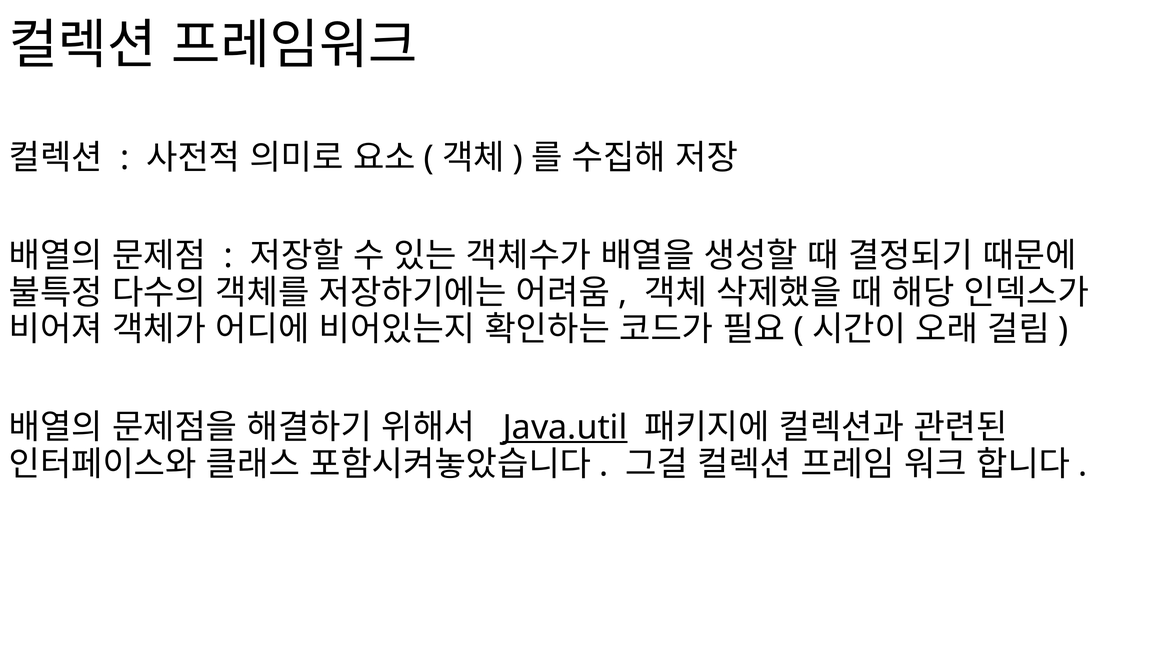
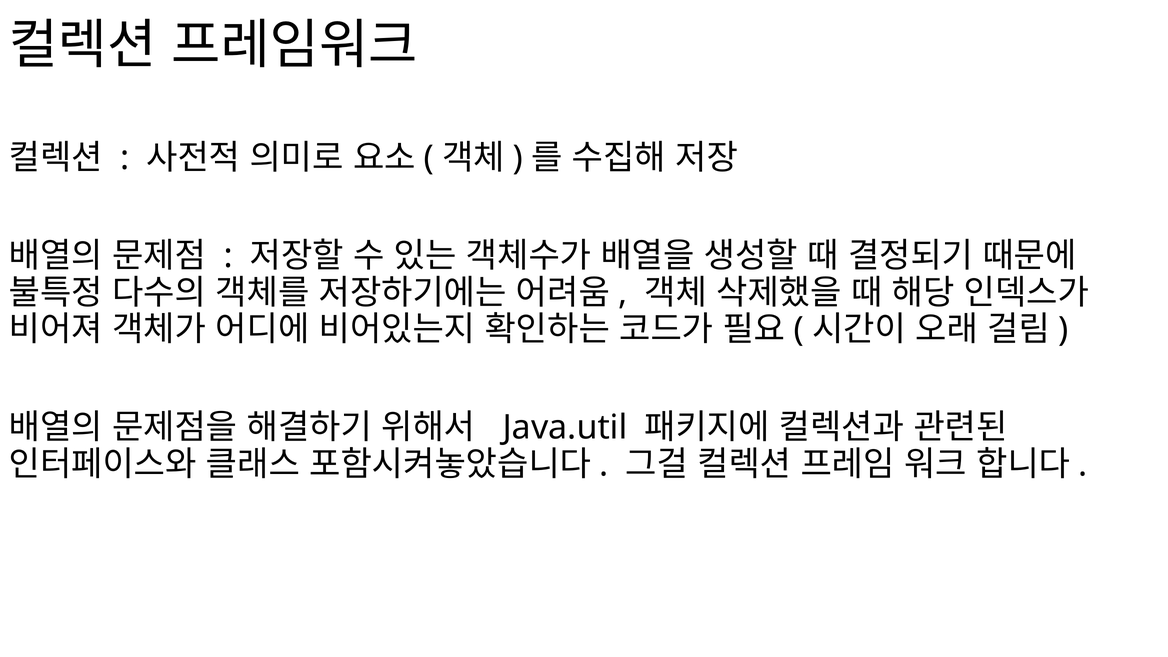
Java.util underline: present -> none
